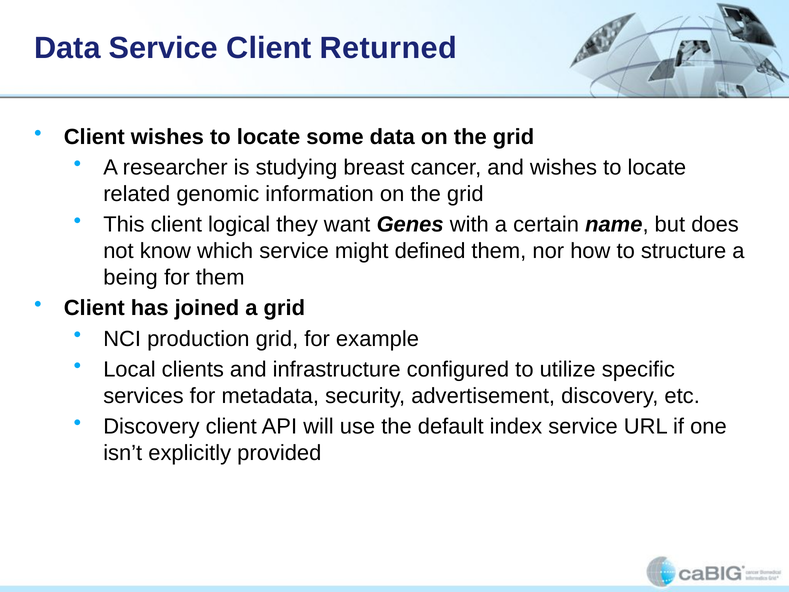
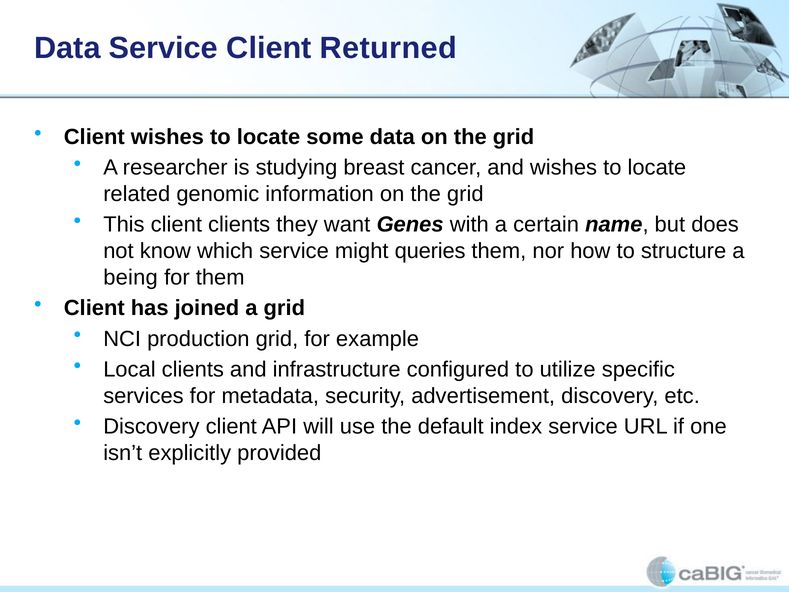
client logical: logical -> clients
defined: defined -> queries
